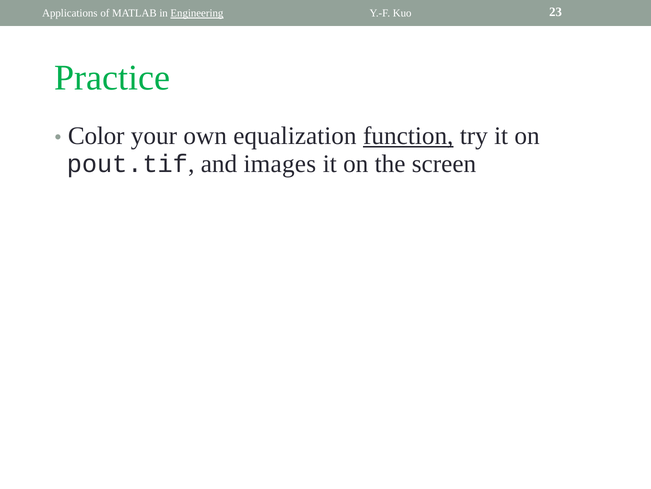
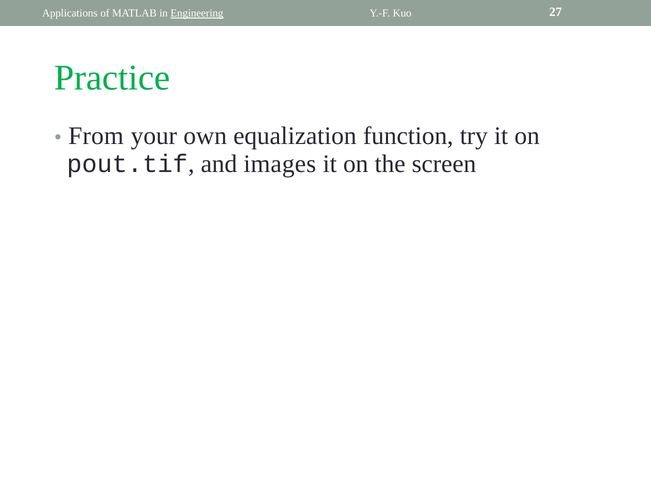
23: 23 -> 27
Color: Color -> From
function underline: present -> none
